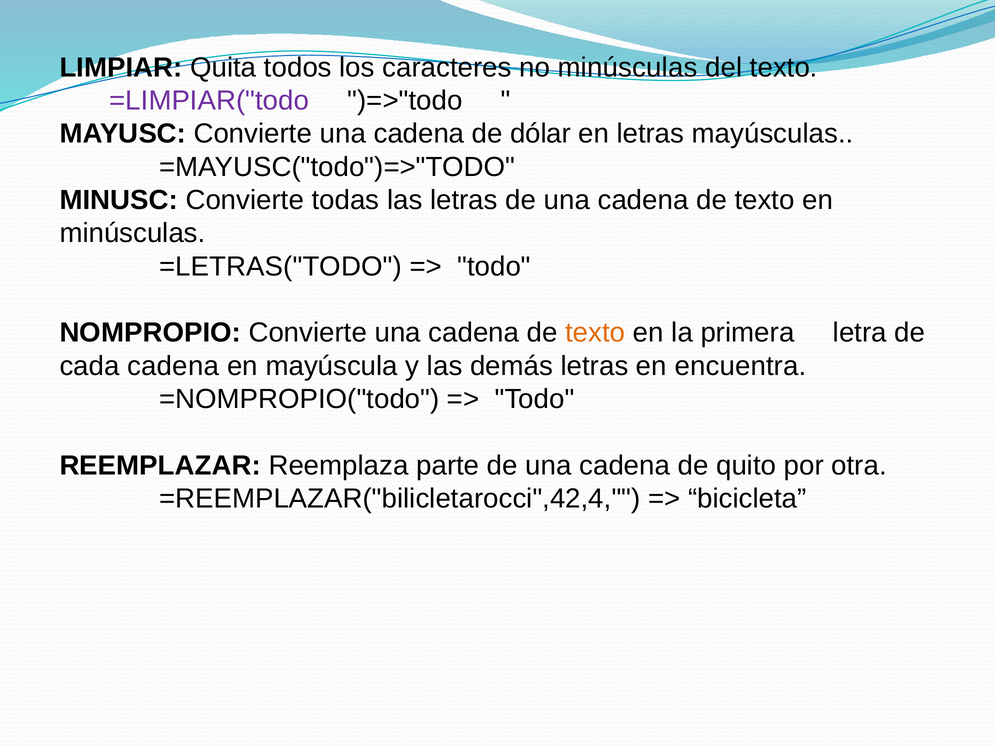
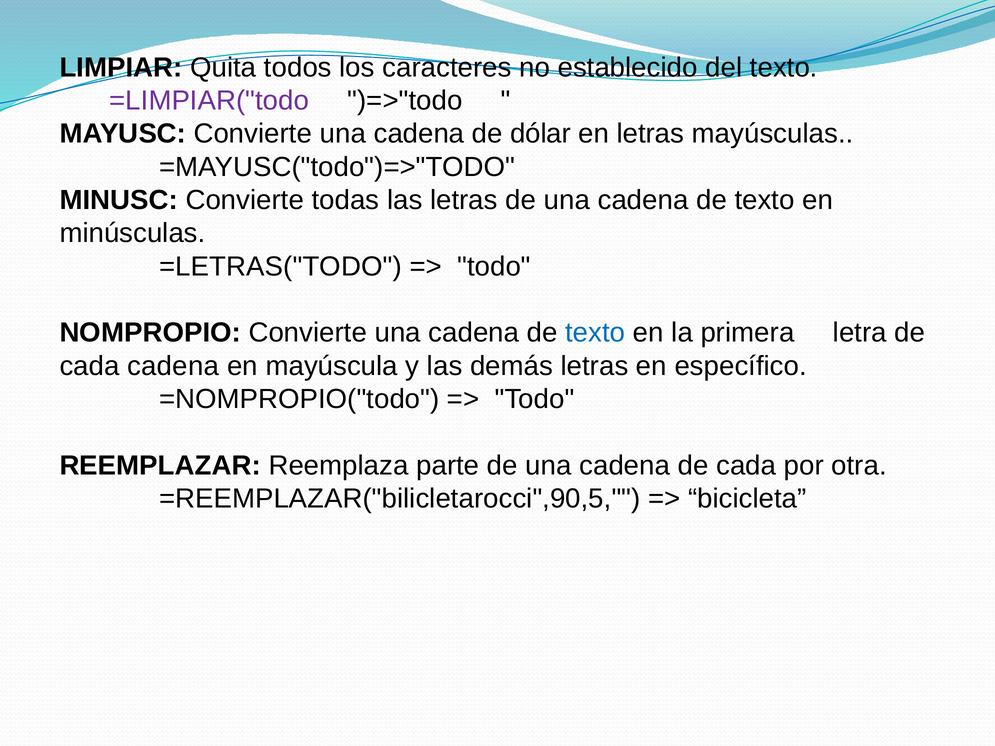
no minúsculas: minúsculas -> establecido
texto at (595, 333) colour: orange -> blue
encuentra: encuentra -> específico
cadena de quito: quito -> cada
=REEMPLAZAR("bilicletarocci",42,4: =REEMPLAZAR("bilicletarocci",42,4 -> =REEMPLAZAR("bilicletarocci",90,5
